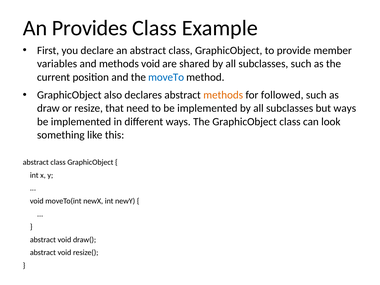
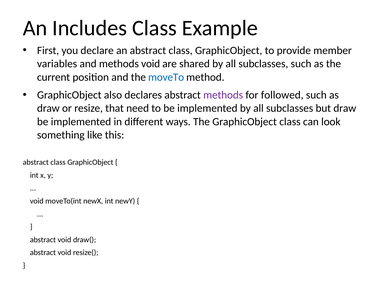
Provides: Provides -> Includes
methods at (223, 95) colour: orange -> purple
but ways: ways -> draw
